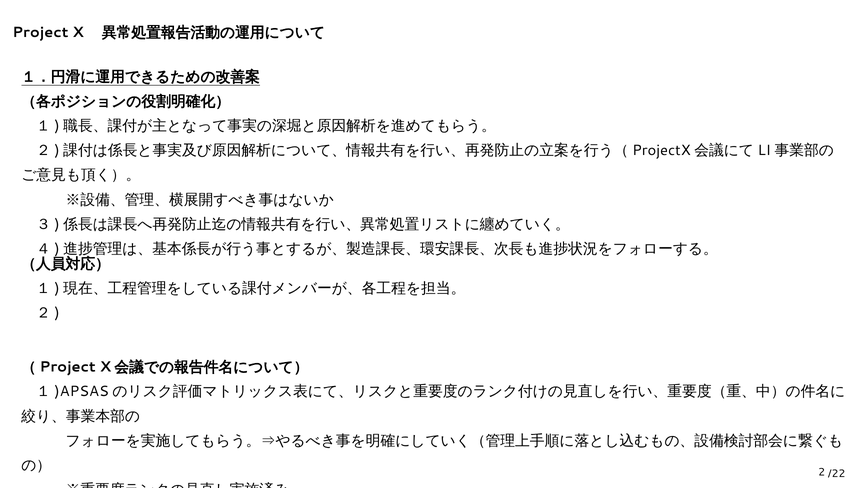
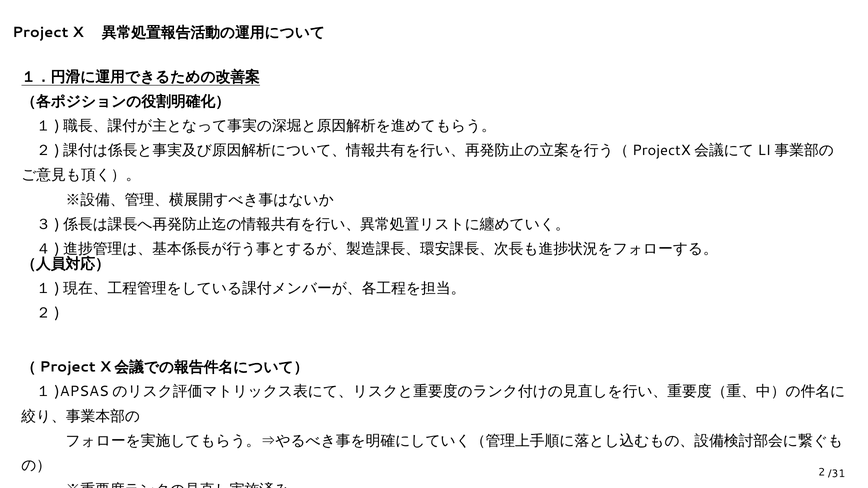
/22: /22 -> /31
